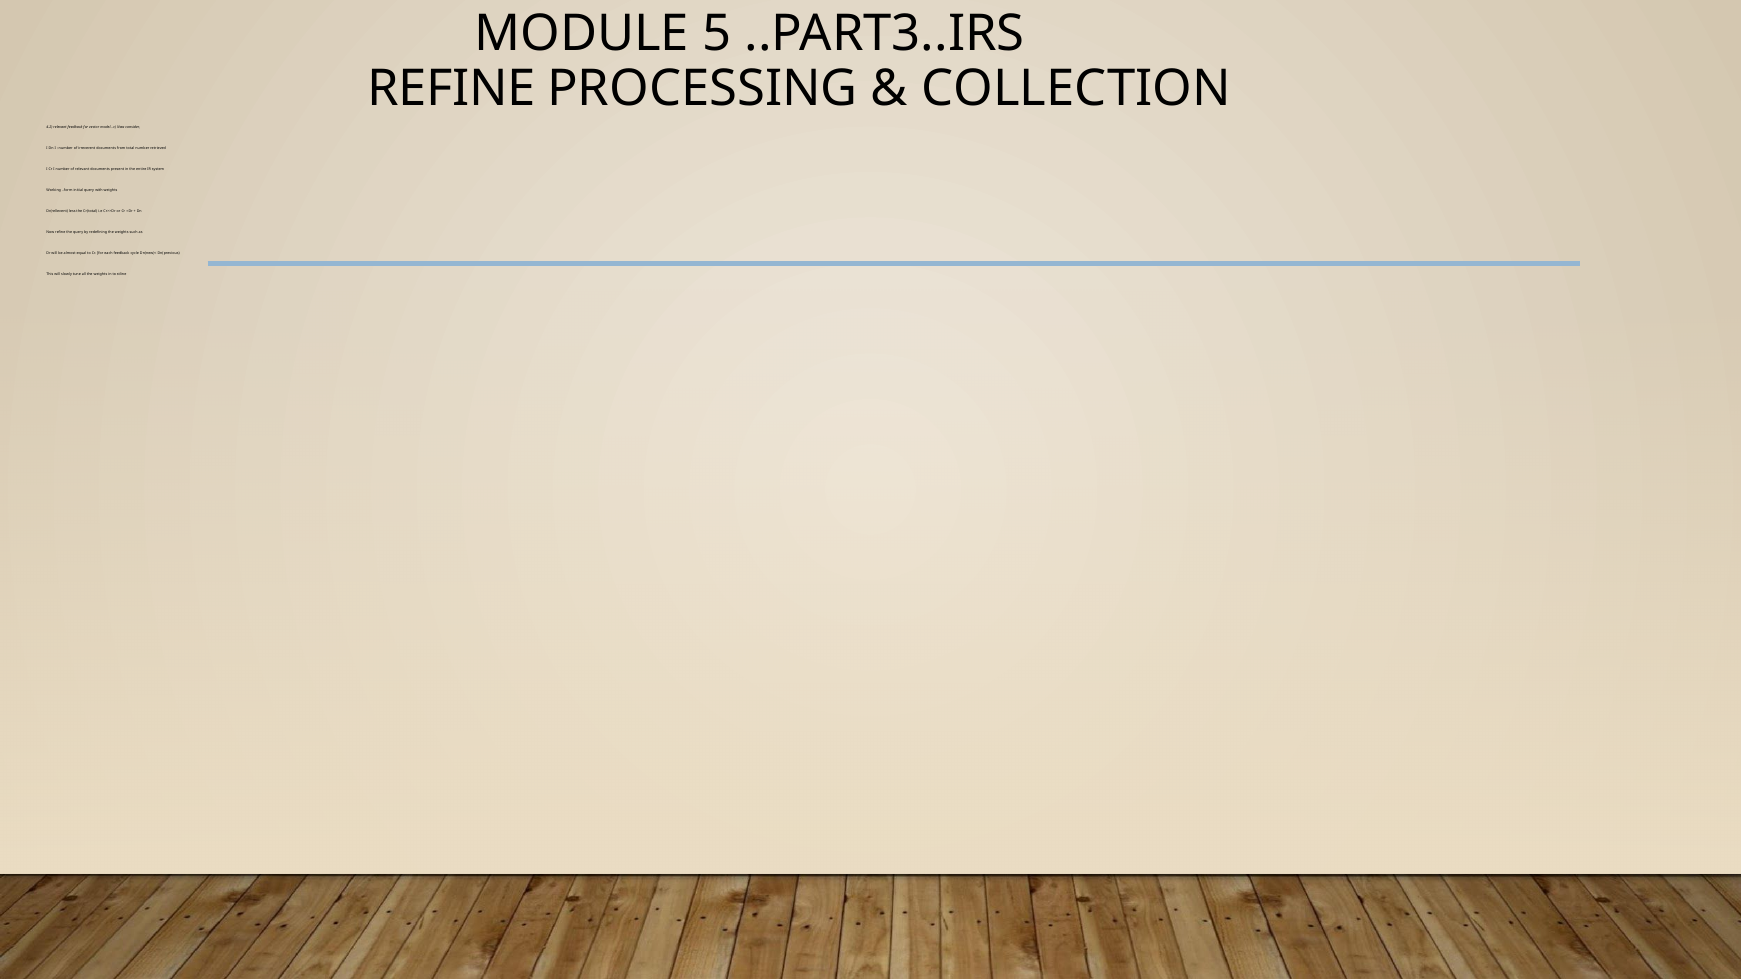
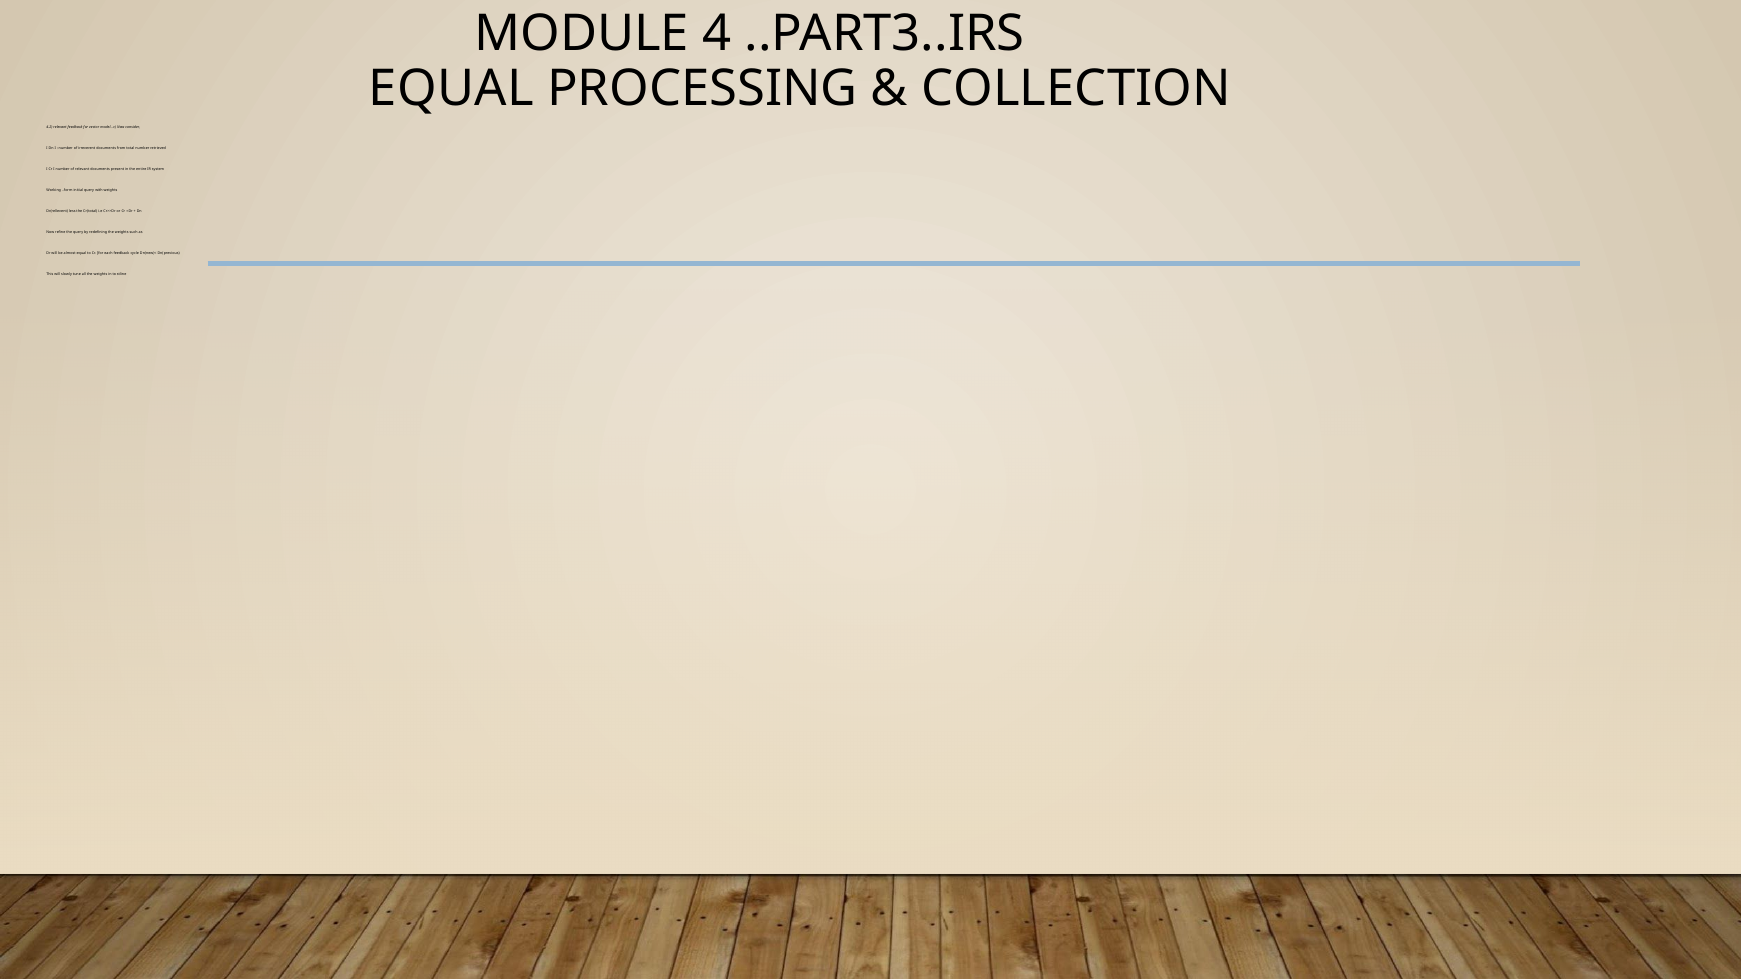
5: 5 -> 4
REFINE at (452, 89): REFINE -> EQUAL
